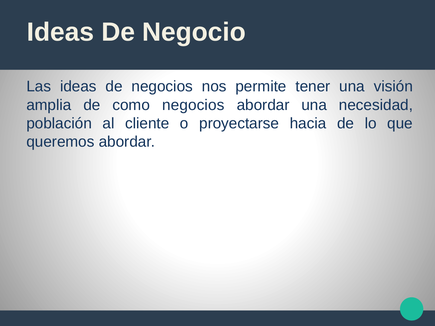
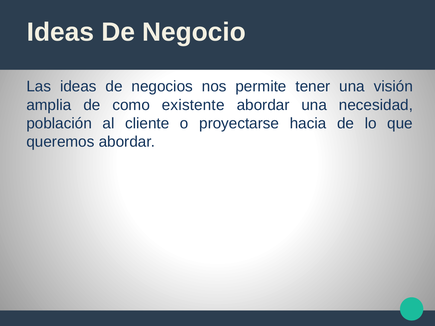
como negocios: negocios -> existente
